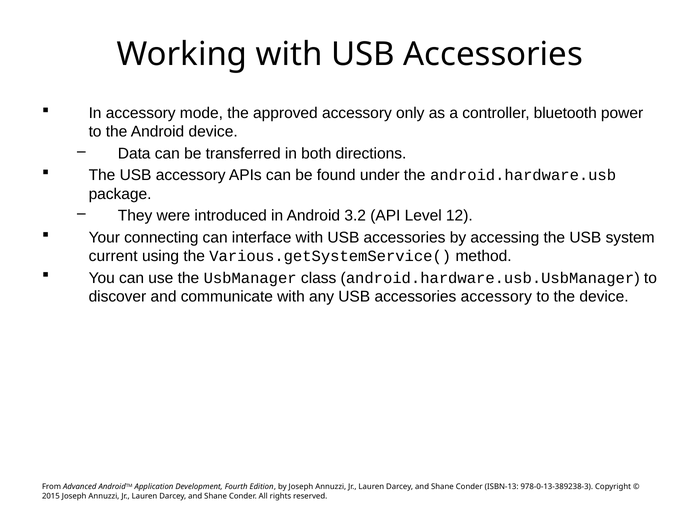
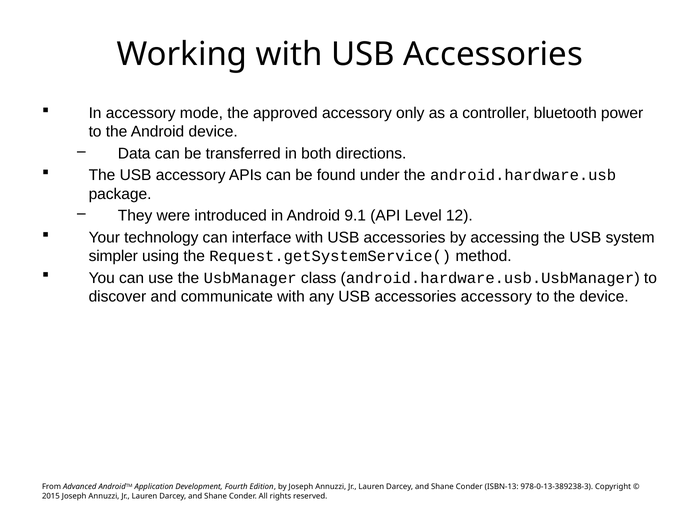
3.2: 3.2 -> 9.1
connecting: connecting -> technology
current: current -> simpler
Various.getSystemService(: Various.getSystemService( -> Request.getSystemService(
